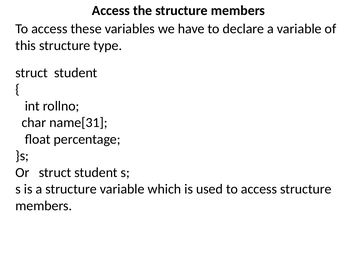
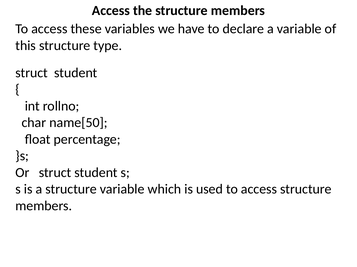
name[31: name[31 -> name[50
